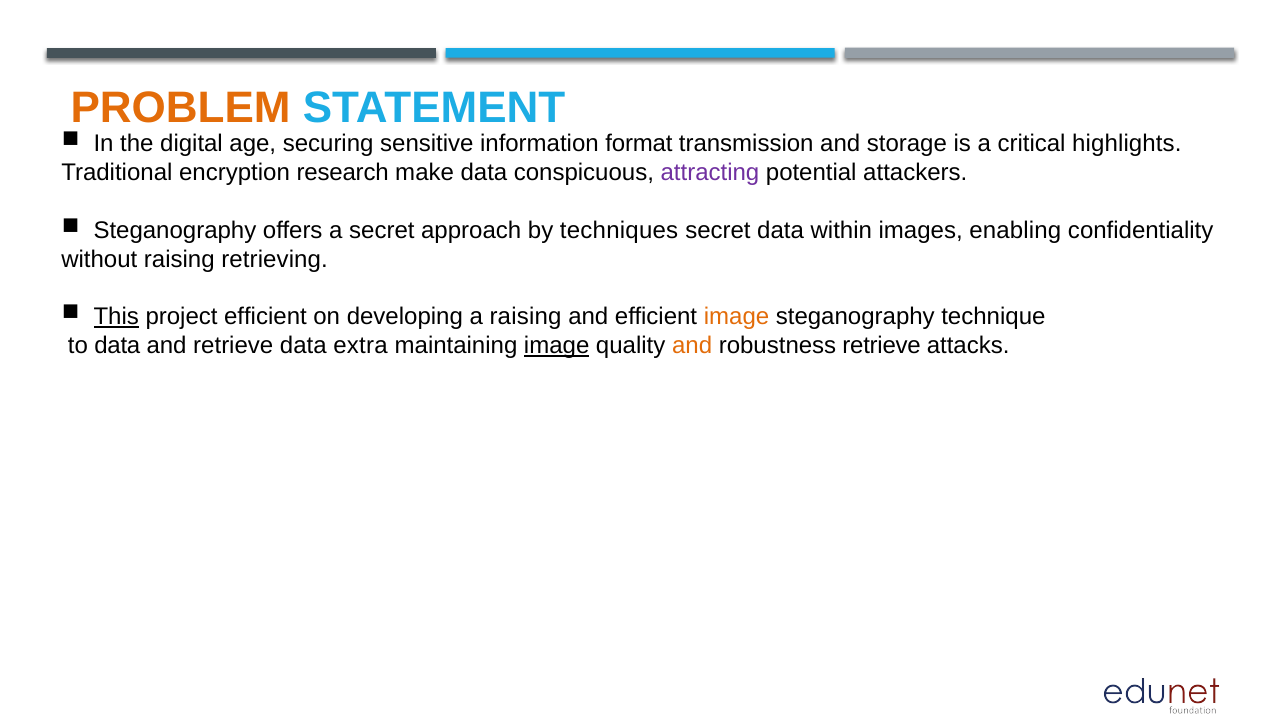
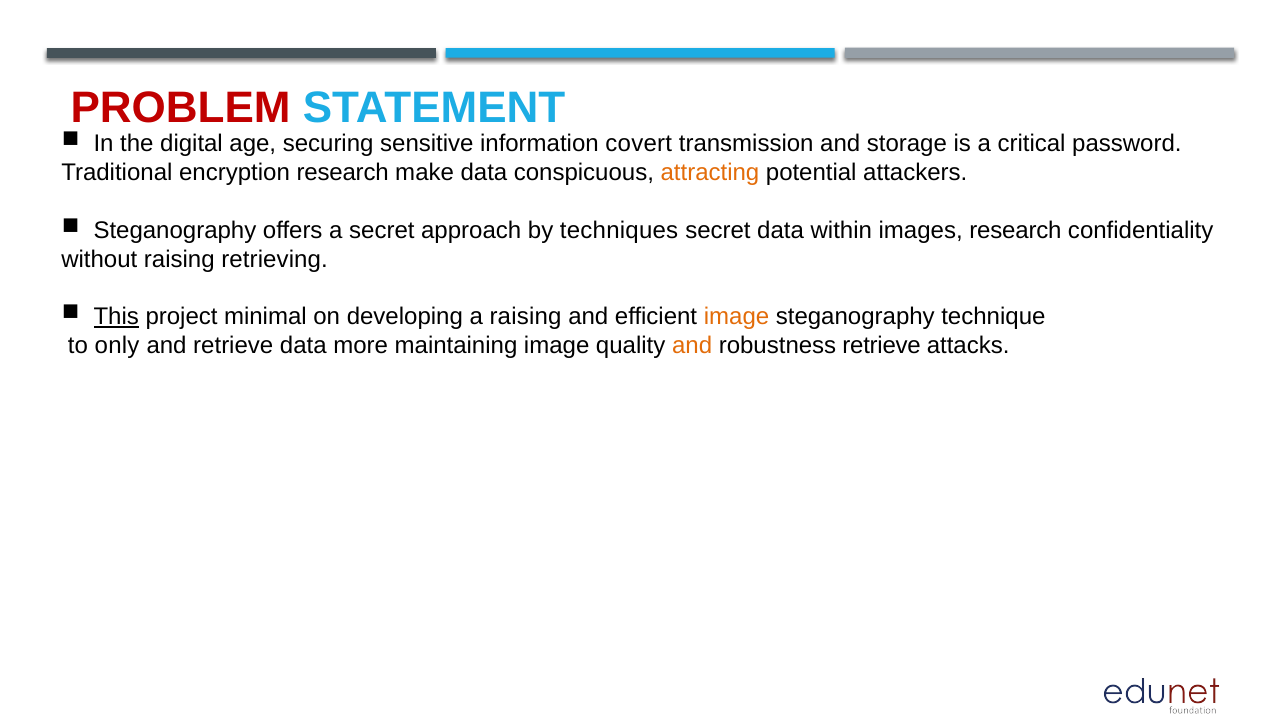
PROBLEM colour: orange -> red
format: format -> covert
highlights: highlights -> password
attracting colour: purple -> orange
images enabling: enabling -> research
project efficient: efficient -> minimal
to data: data -> only
extra: extra -> more
image at (557, 345) underline: present -> none
